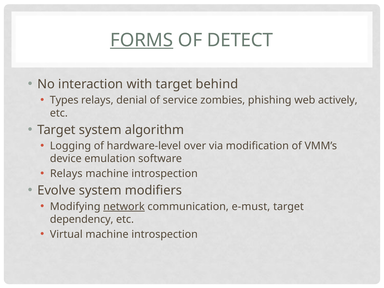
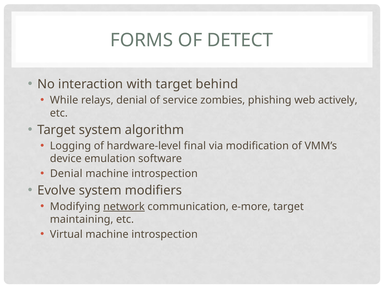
FORMS underline: present -> none
Types: Types -> While
over: over -> final
Relays at (66, 174): Relays -> Denial
e-must: e-must -> e-more
dependency: dependency -> maintaining
